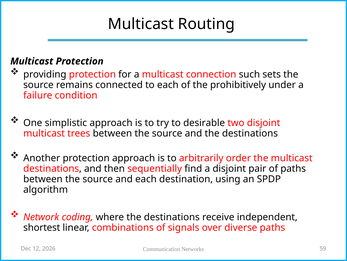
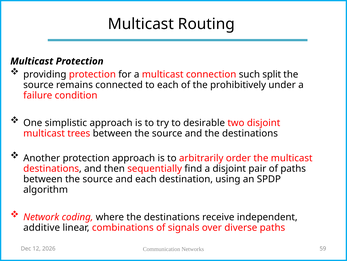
sets: sets -> split
shortest: shortest -> additive
